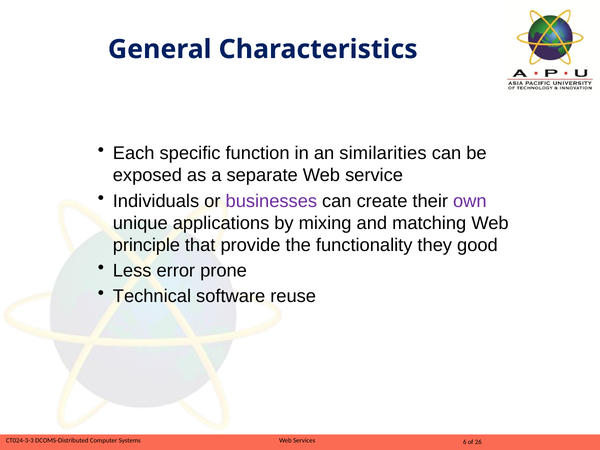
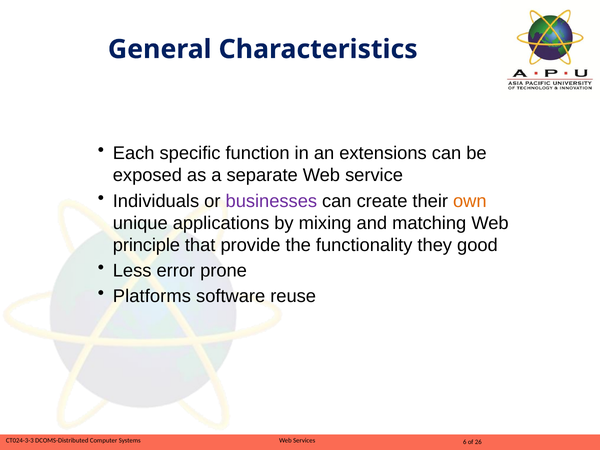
similarities: similarities -> extensions
own colour: purple -> orange
Technical: Technical -> Platforms
